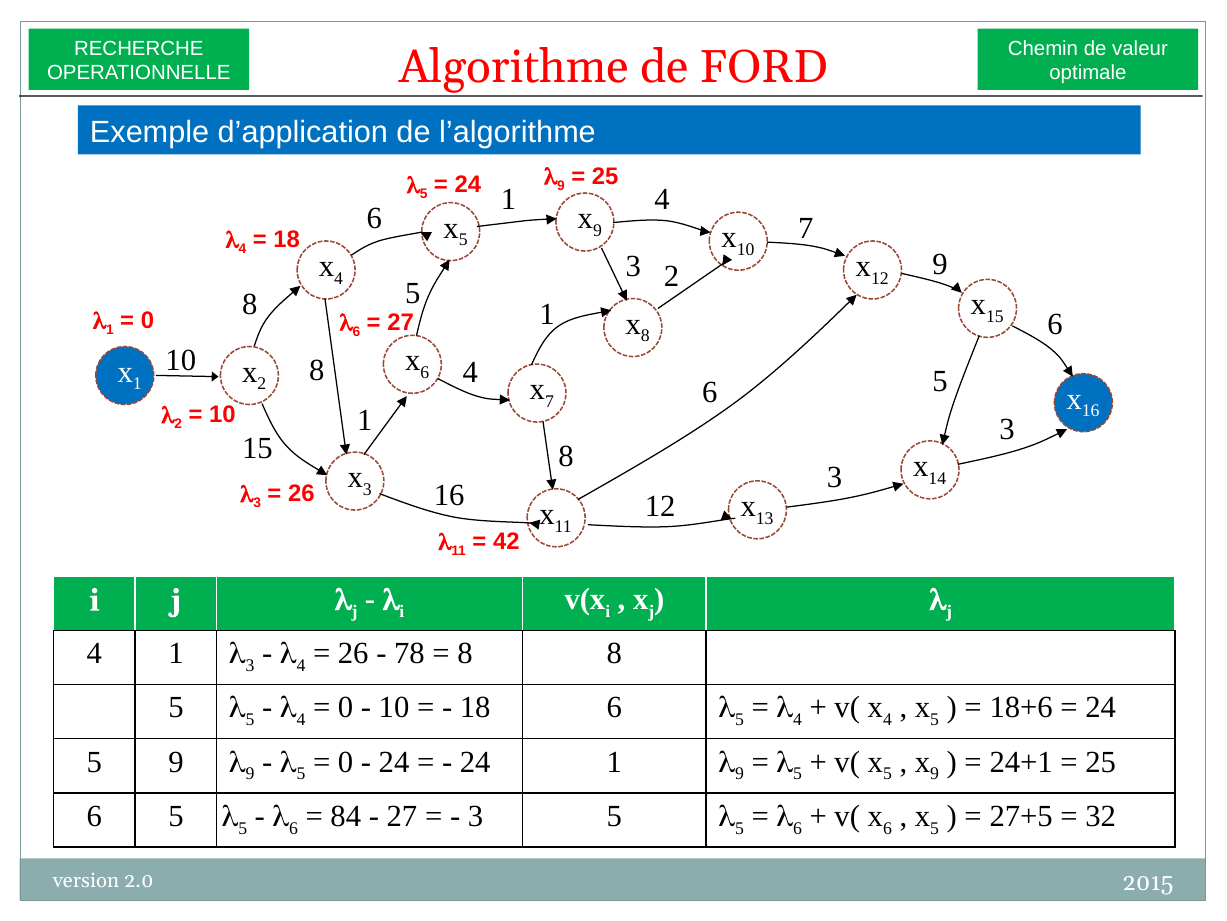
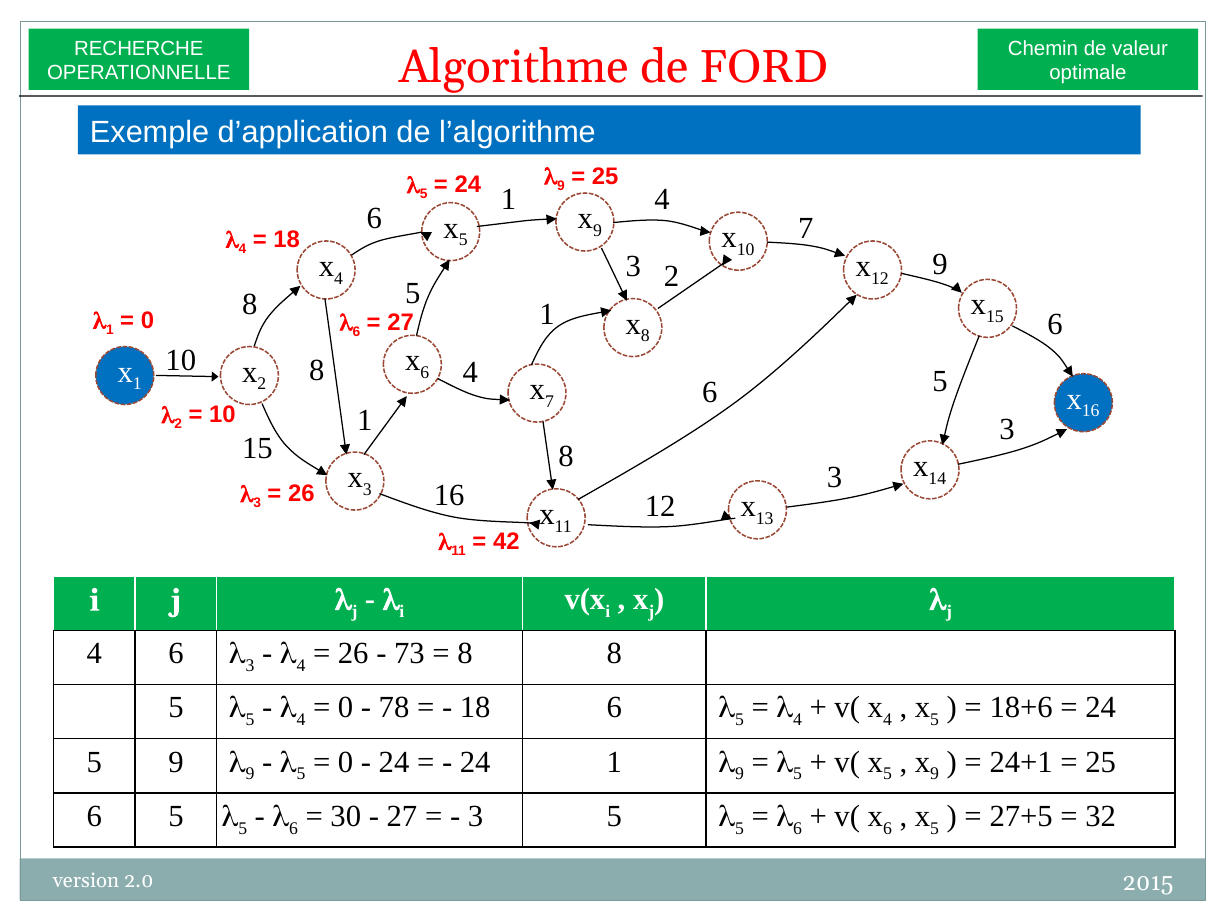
4 1: 1 -> 6
78: 78 -> 73
10 at (394, 707): 10 -> 78
84: 84 -> 30
